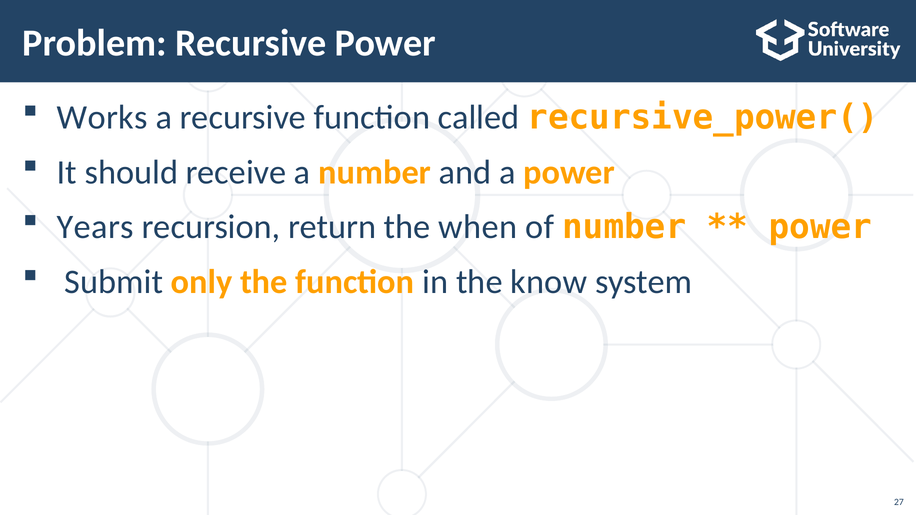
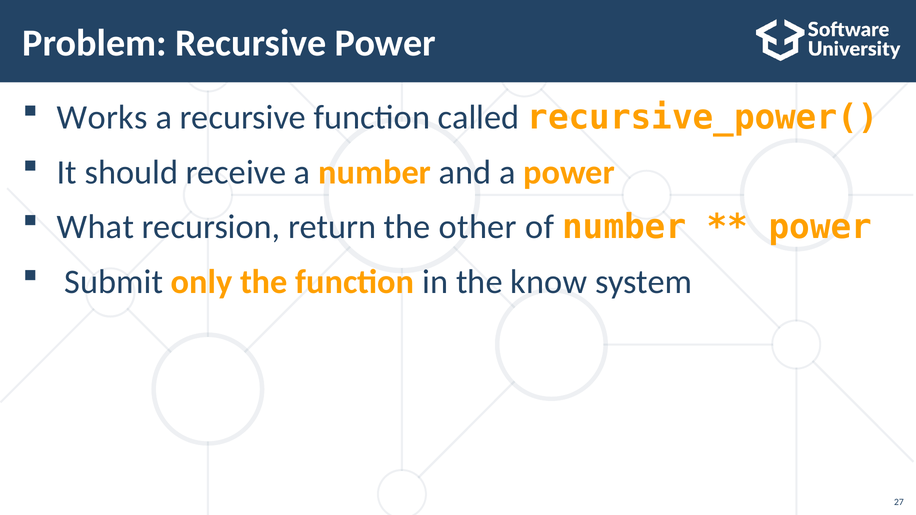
Years: Years -> What
when: when -> other
